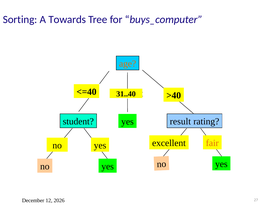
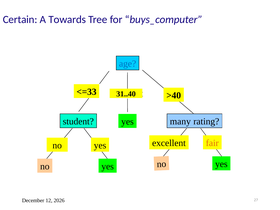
Sorting: Sorting -> Certain
age colour: orange -> blue
<=40: <=40 -> <=33
result: result -> many
